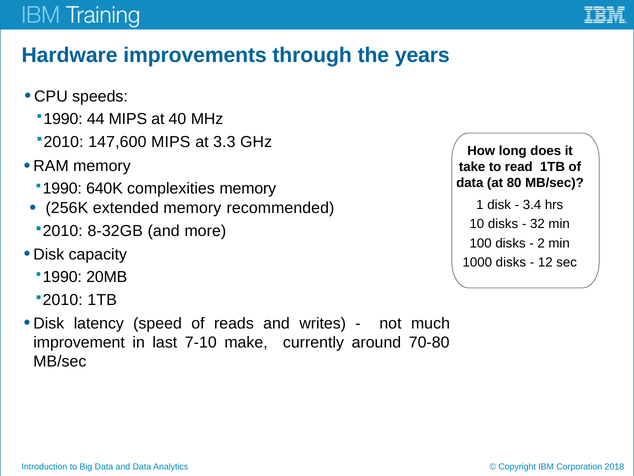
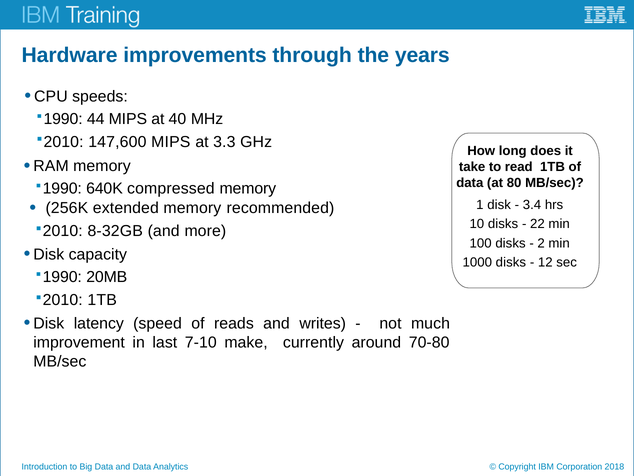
complexities: complexities -> compressed
32: 32 -> 22
